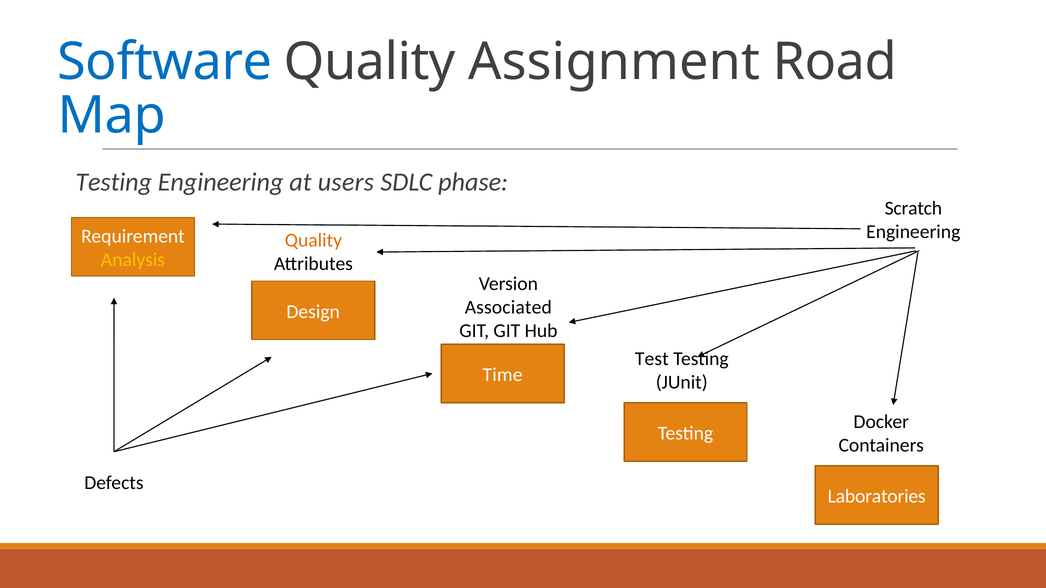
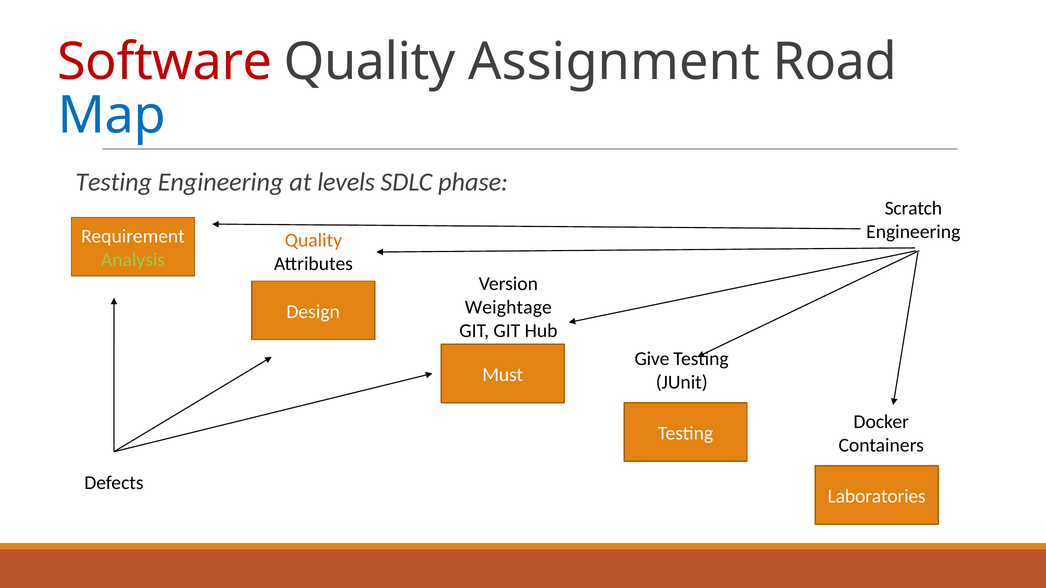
Software colour: blue -> red
users: users -> levels
Analysis colour: yellow -> light green
Associated: Associated -> Weightage
Test: Test -> Give
Time: Time -> Must
